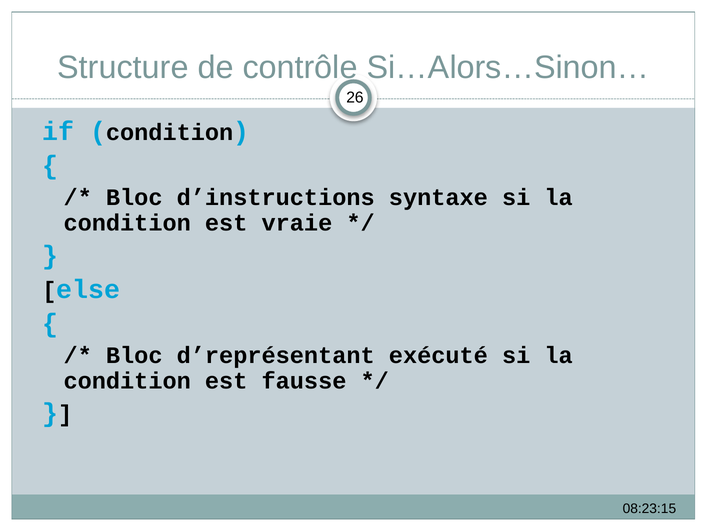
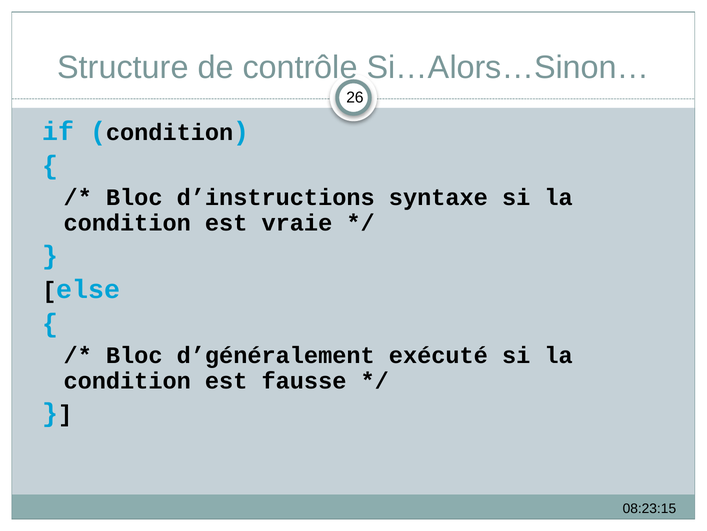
d’représentant: d’représentant -> d’généralement
